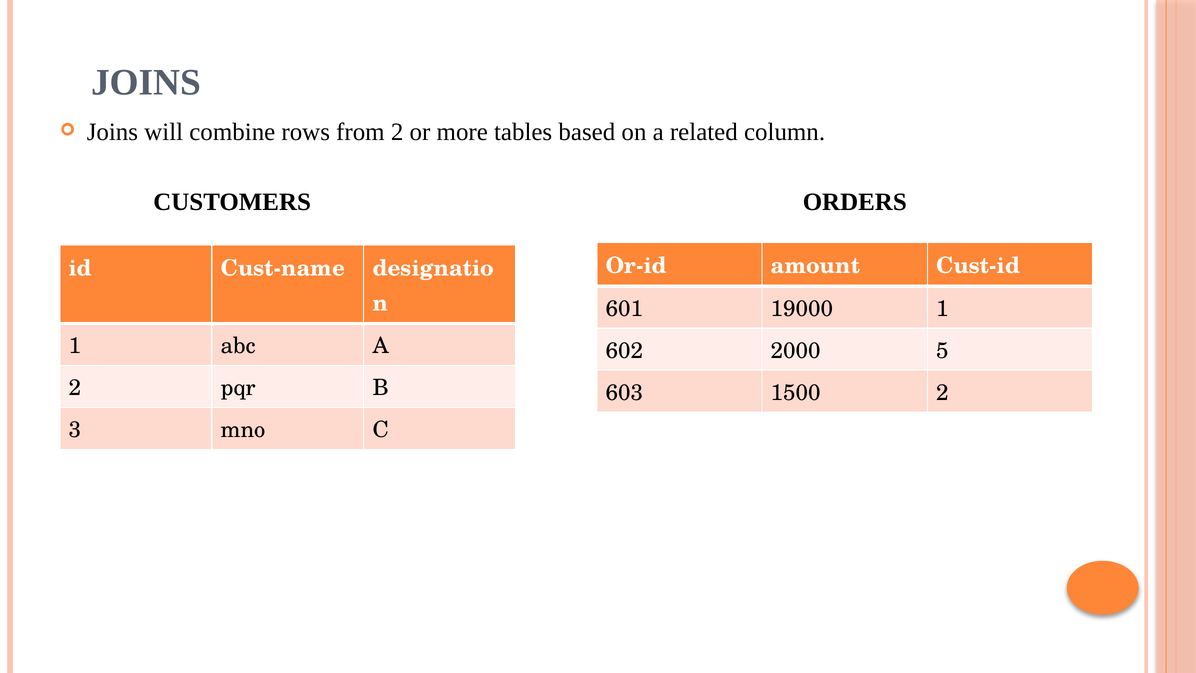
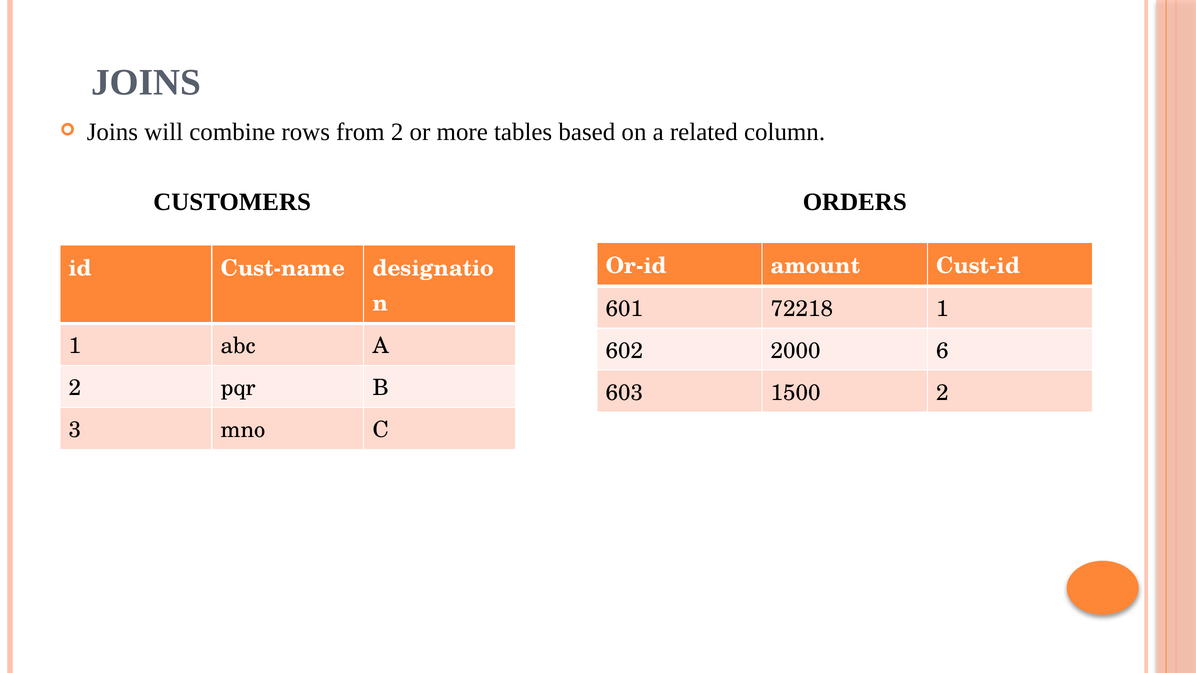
19000: 19000 -> 72218
5: 5 -> 6
